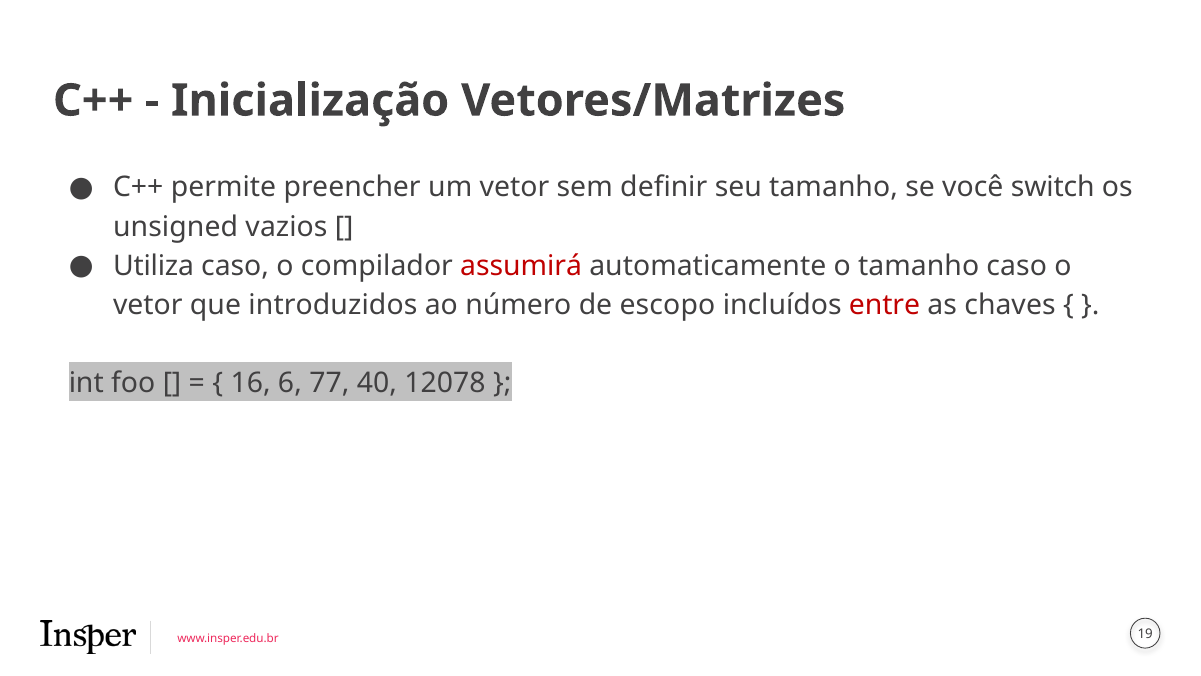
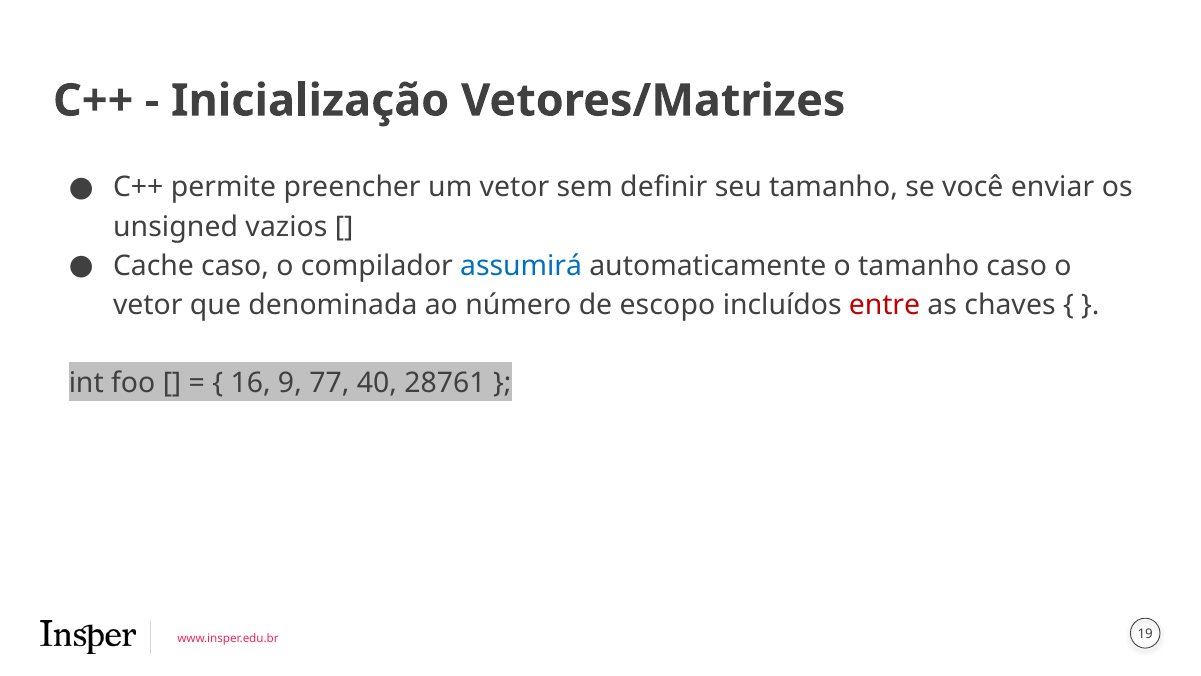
switch: switch -> enviar
Utiliza: Utiliza -> Cache
assumirá colour: red -> blue
introduzidos: introduzidos -> denominada
6: 6 -> 9
12078: 12078 -> 28761
